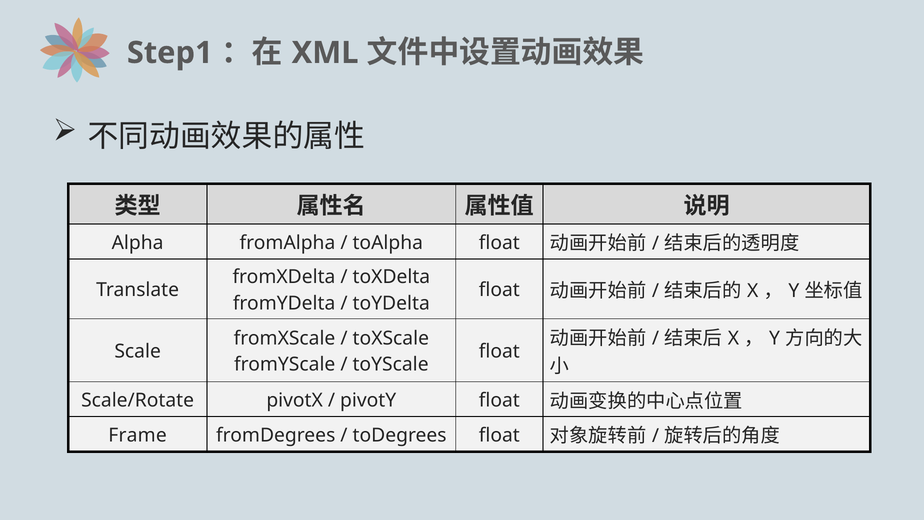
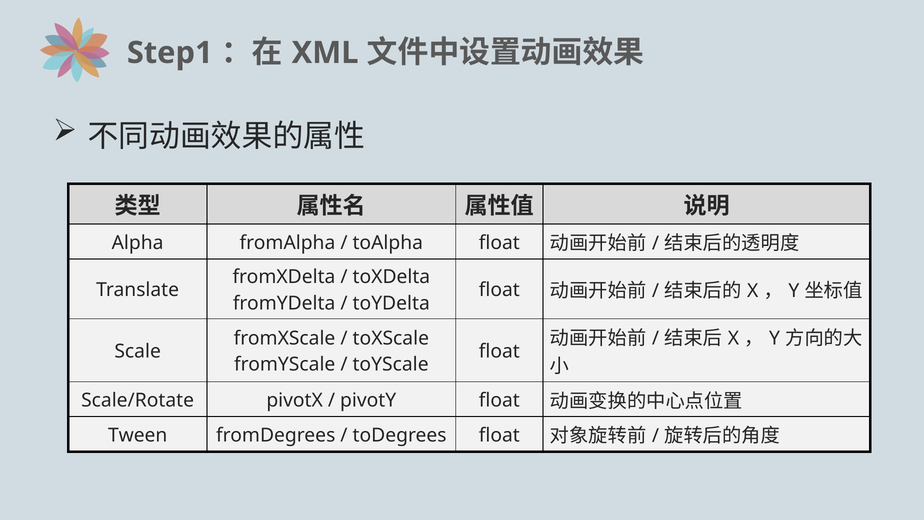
Frame: Frame -> Tween
